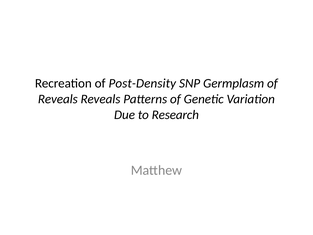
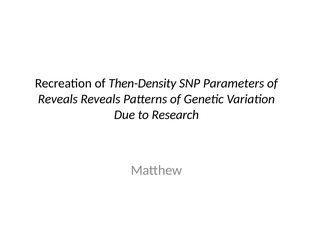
Post-Density: Post-Density -> Then-Density
Germplasm: Germplasm -> Parameters
